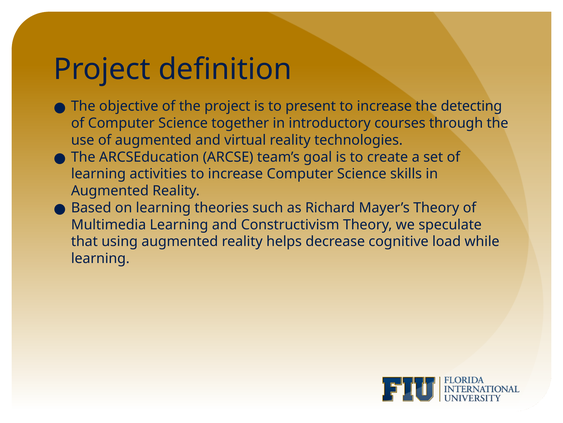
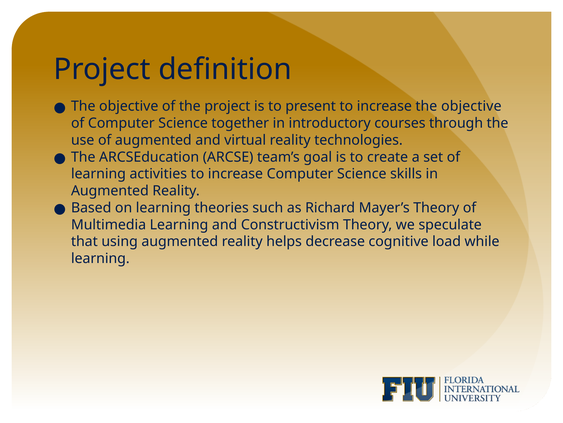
increase the detecting: detecting -> objective
